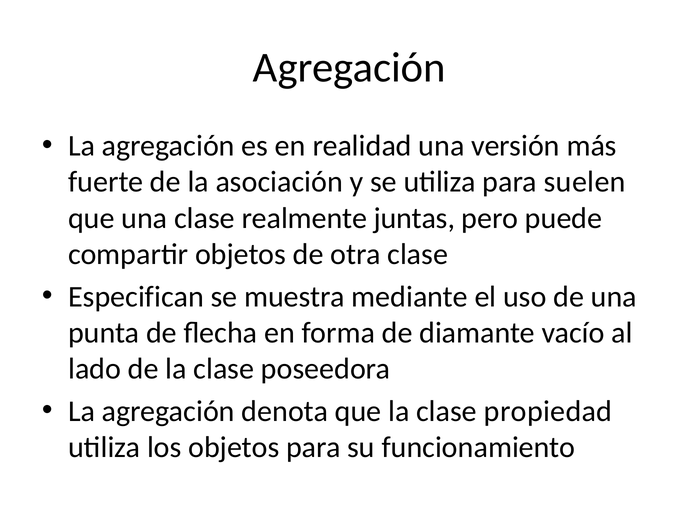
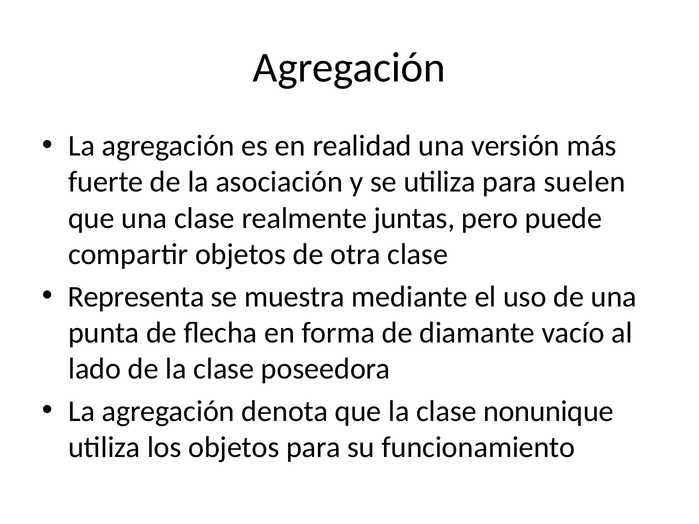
Especifican: Especifican -> Representa
propiedad: propiedad -> nonunique
